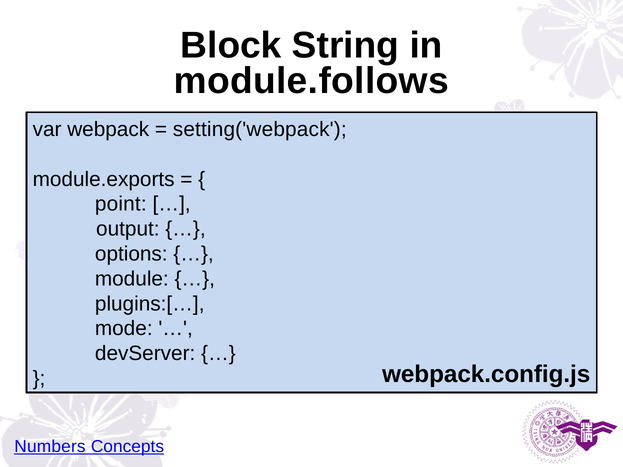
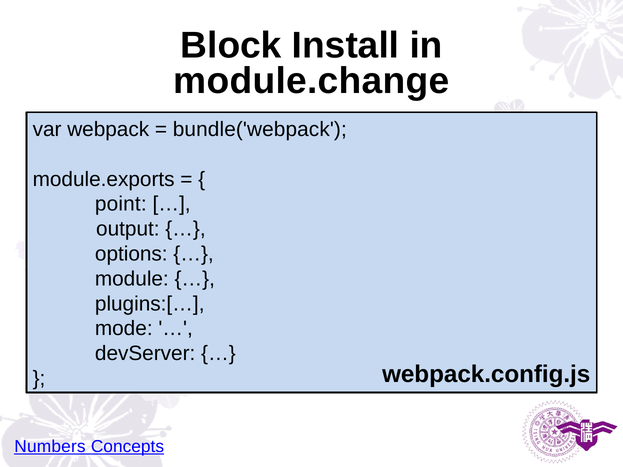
String: String -> Install
module.follows: module.follows -> module.change
setting('webpack: setting('webpack -> bundle('webpack
